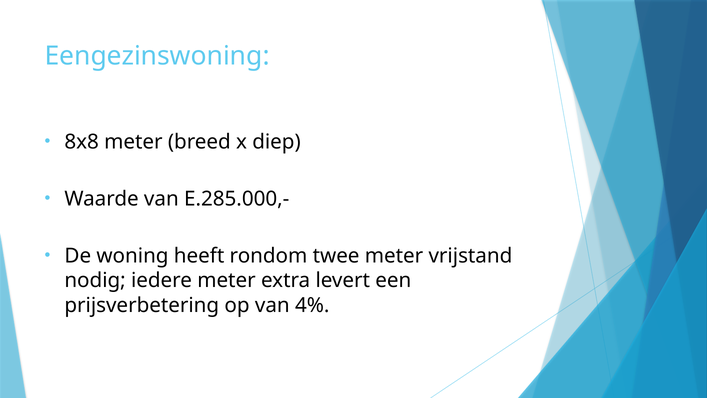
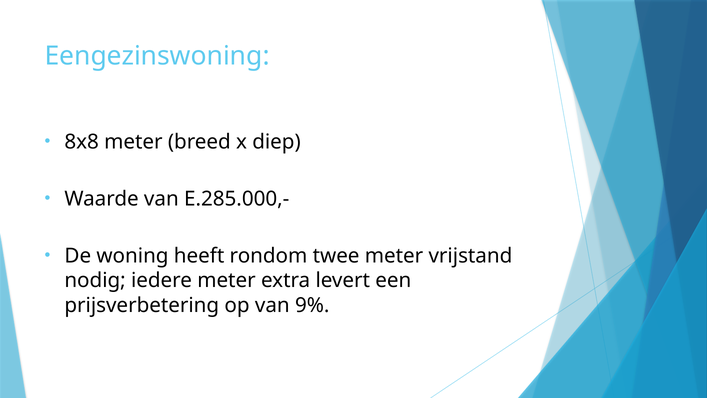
4%: 4% -> 9%
